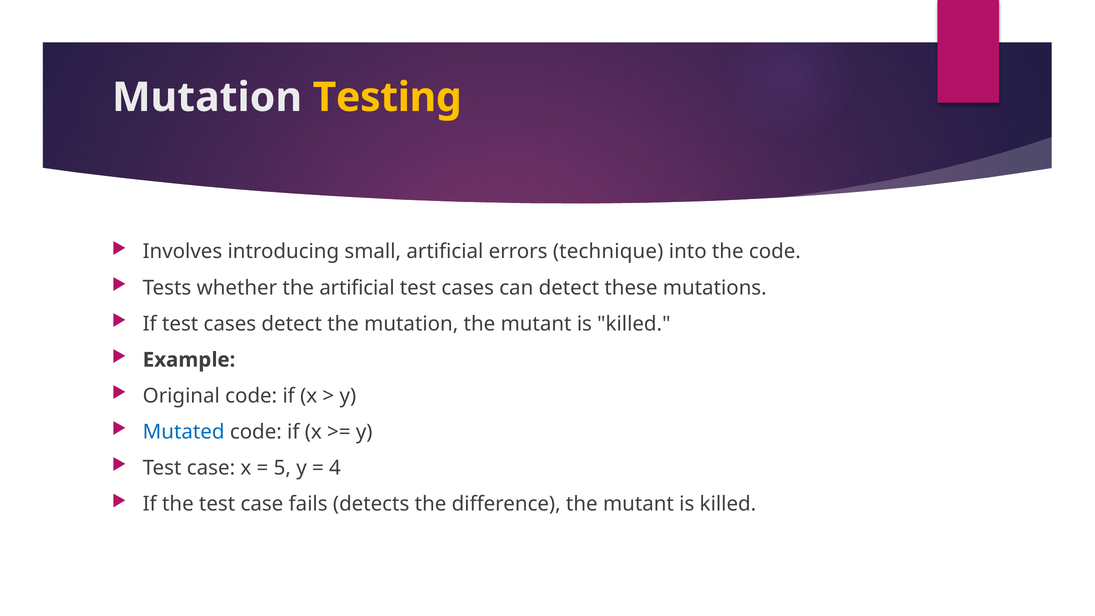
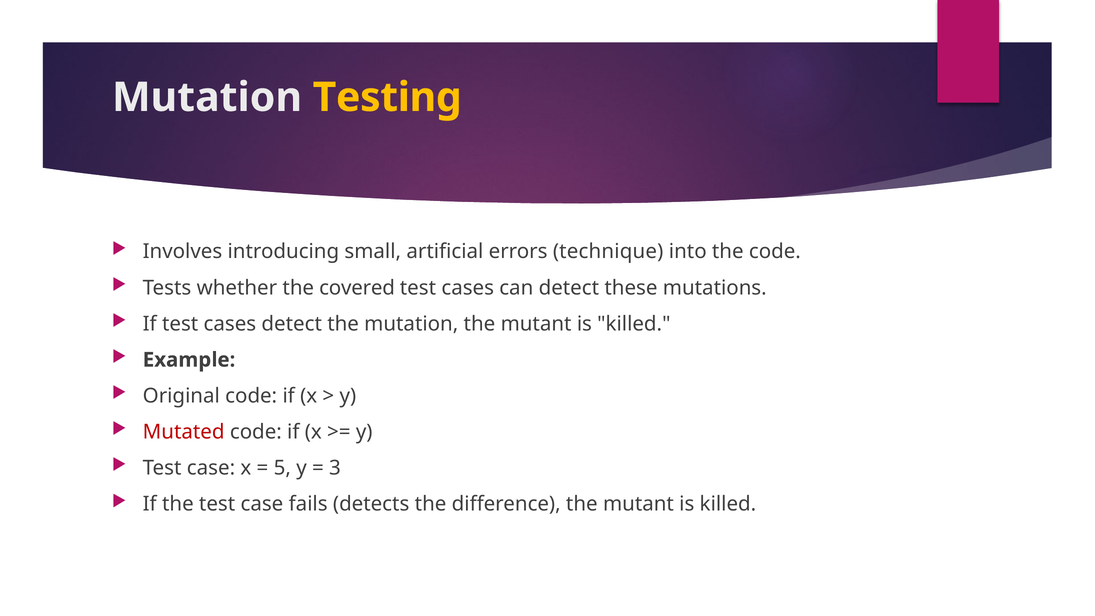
the artificial: artificial -> covered
Mutated colour: blue -> red
4: 4 -> 3
